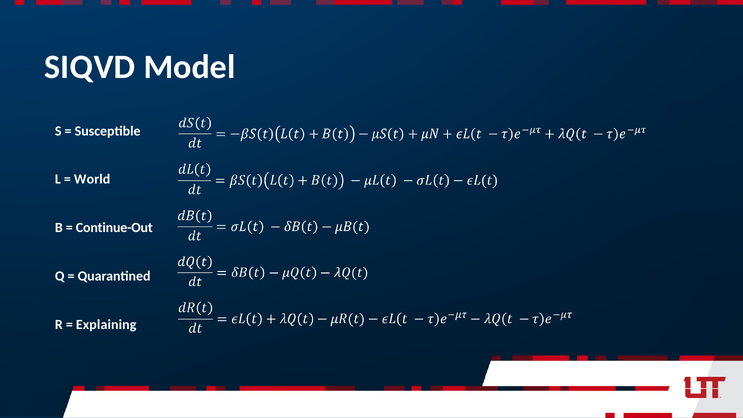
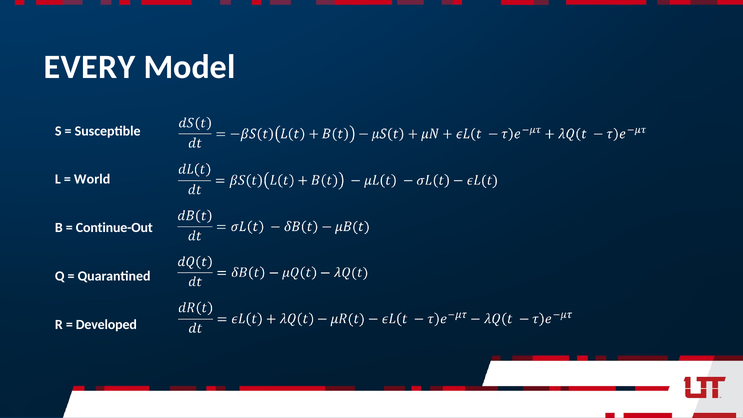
SIQVD: SIQVD -> EVERY
Explaining: Explaining -> Developed
